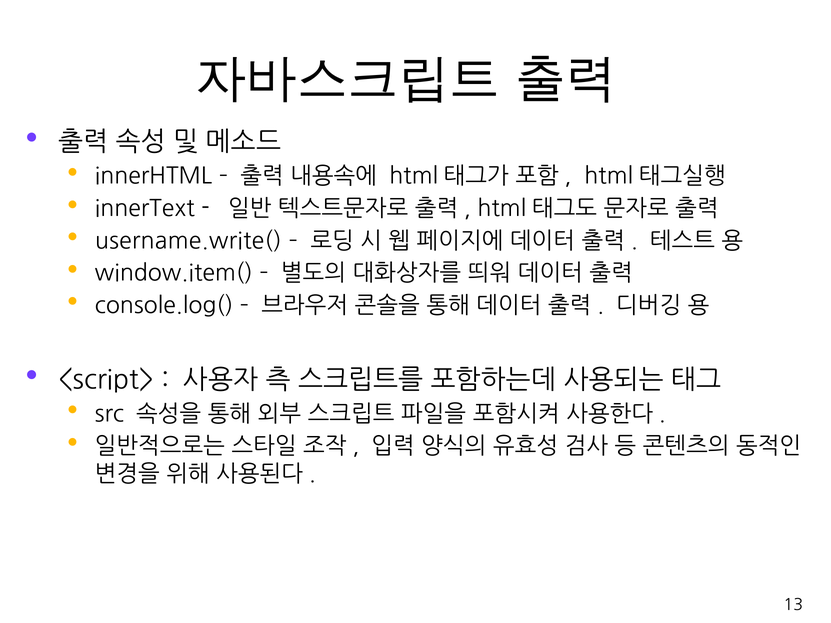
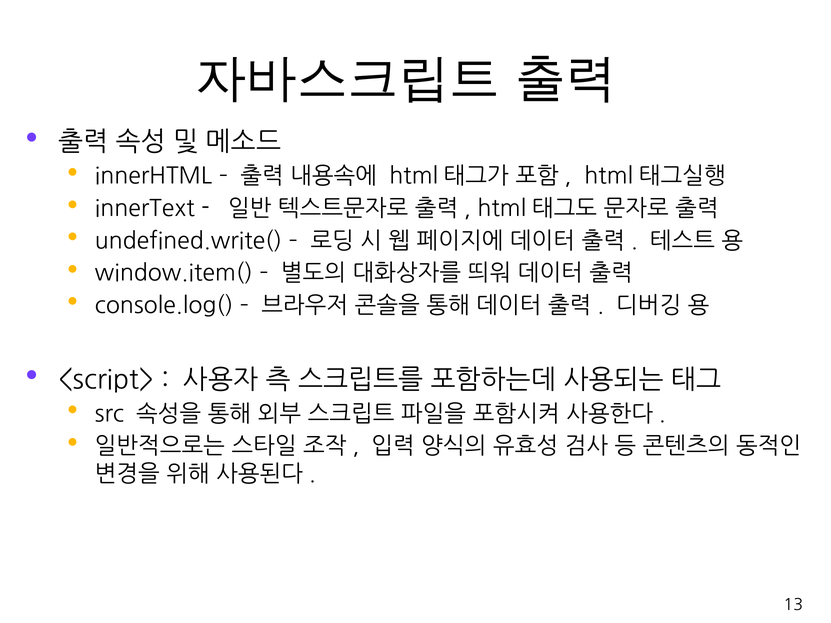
username.write(: username.write( -> undefined.write(
